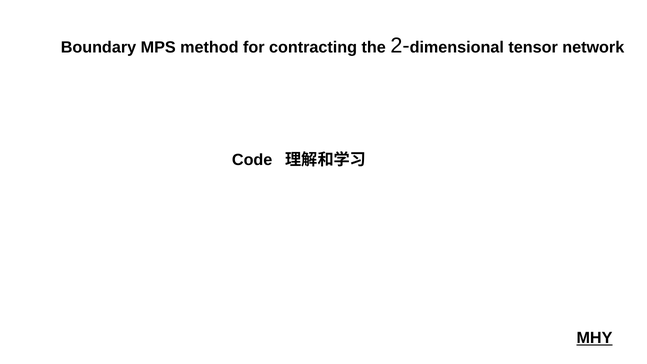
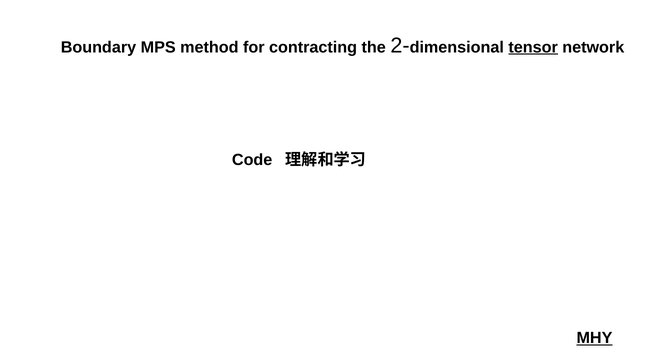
tensor underline: none -> present
